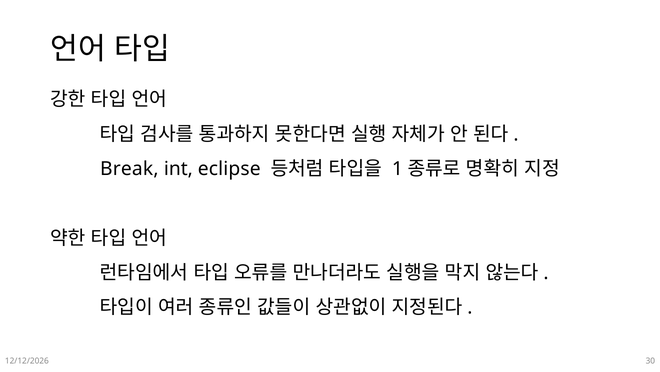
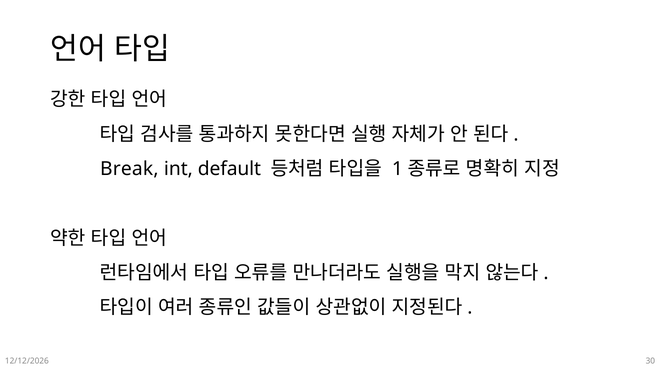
eclipse: eclipse -> default
